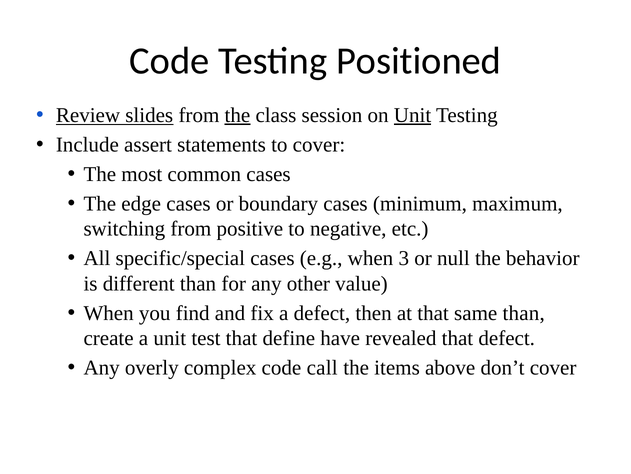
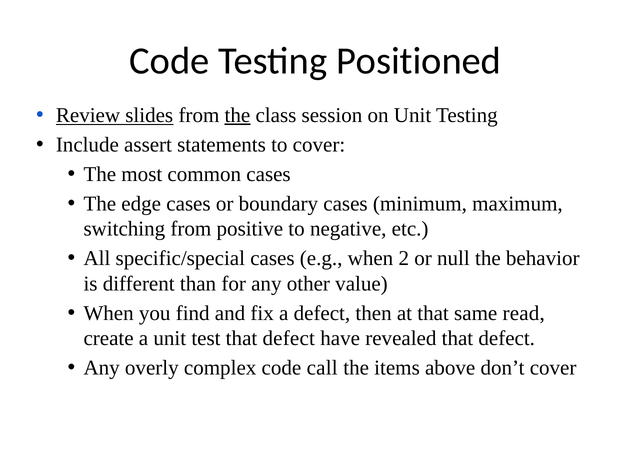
Unit at (413, 115) underline: present -> none
3: 3 -> 2
same than: than -> read
test that define: define -> defect
